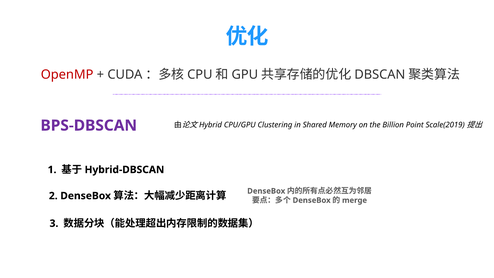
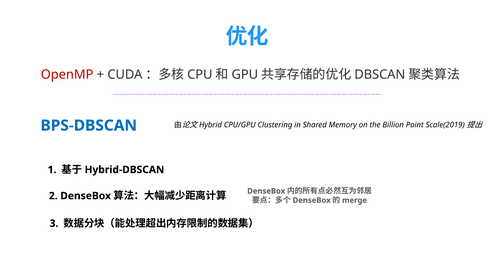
BPS-DBSCAN colour: purple -> blue
